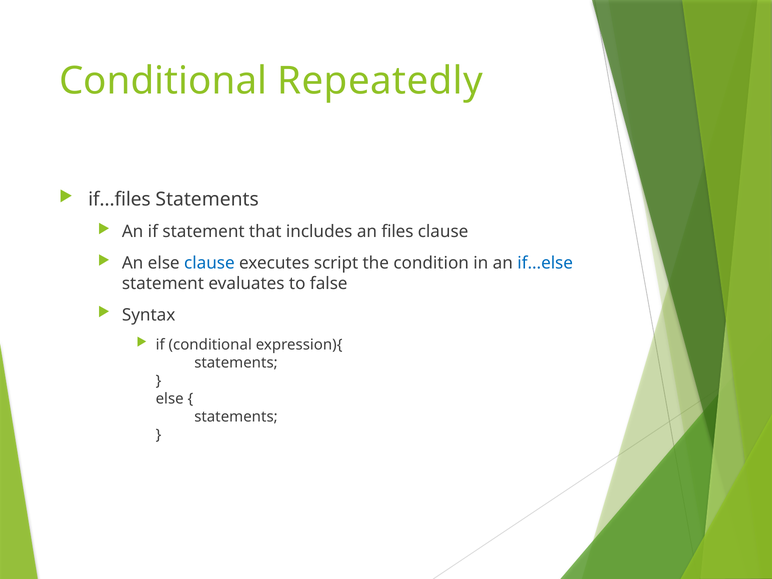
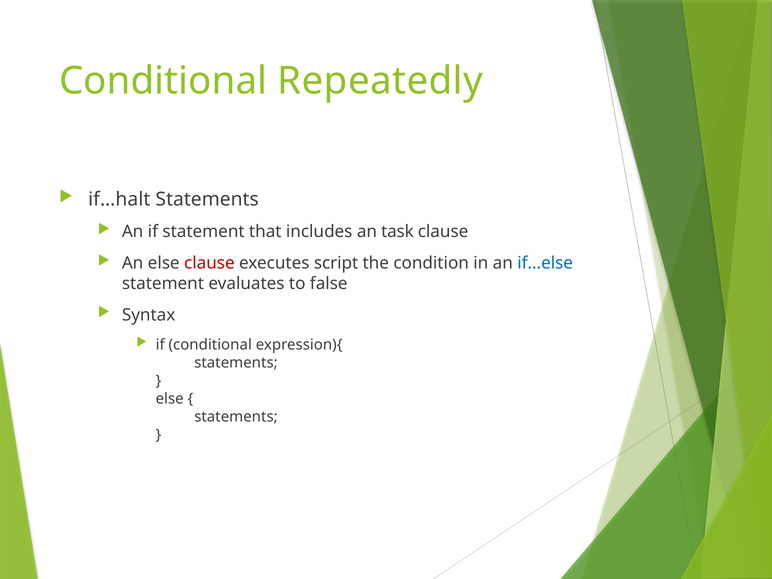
if…files: if…files -> if…halt
files: files -> task
clause at (209, 263) colour: blue -> red
